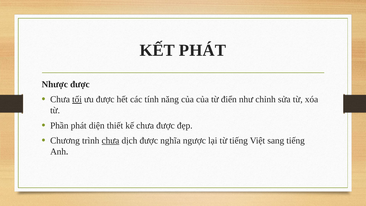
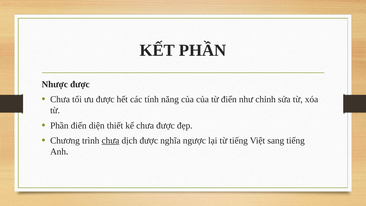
KẾT PHÁT: PHÁT -> PHẦN
tối underline: present -> none
Phần phát: phát -> điển
